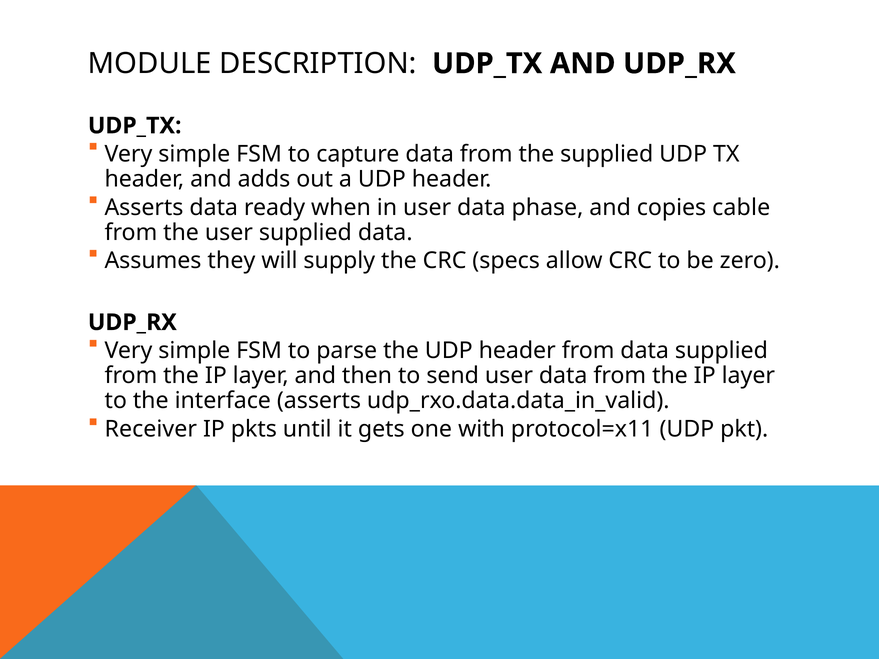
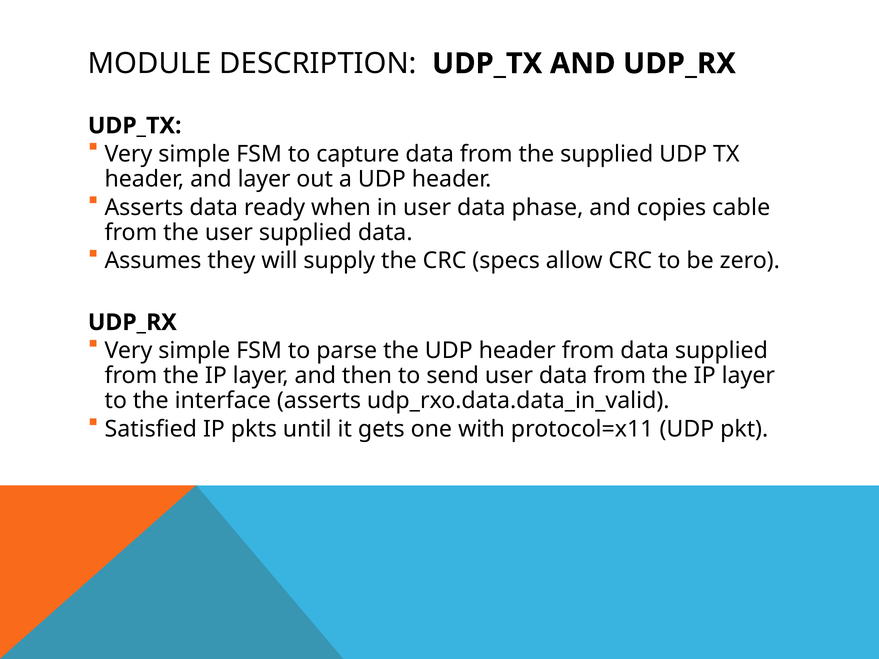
and adds: adds -> layer
Receiver: Receiver -> Satisfied
